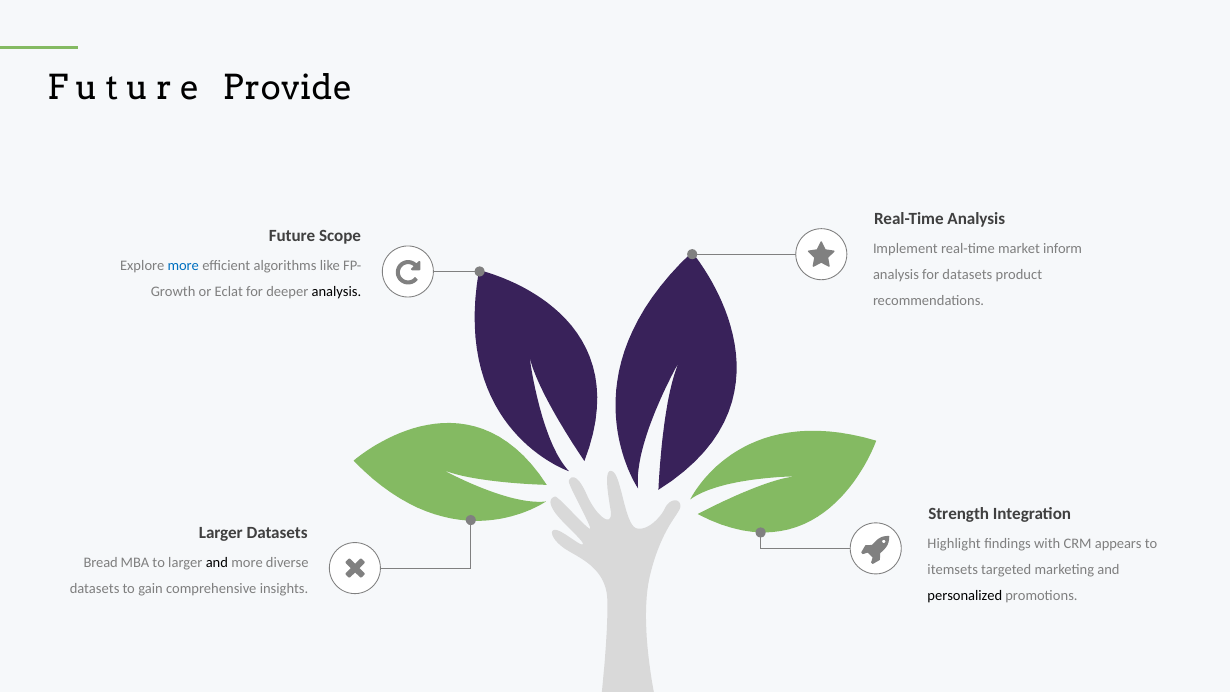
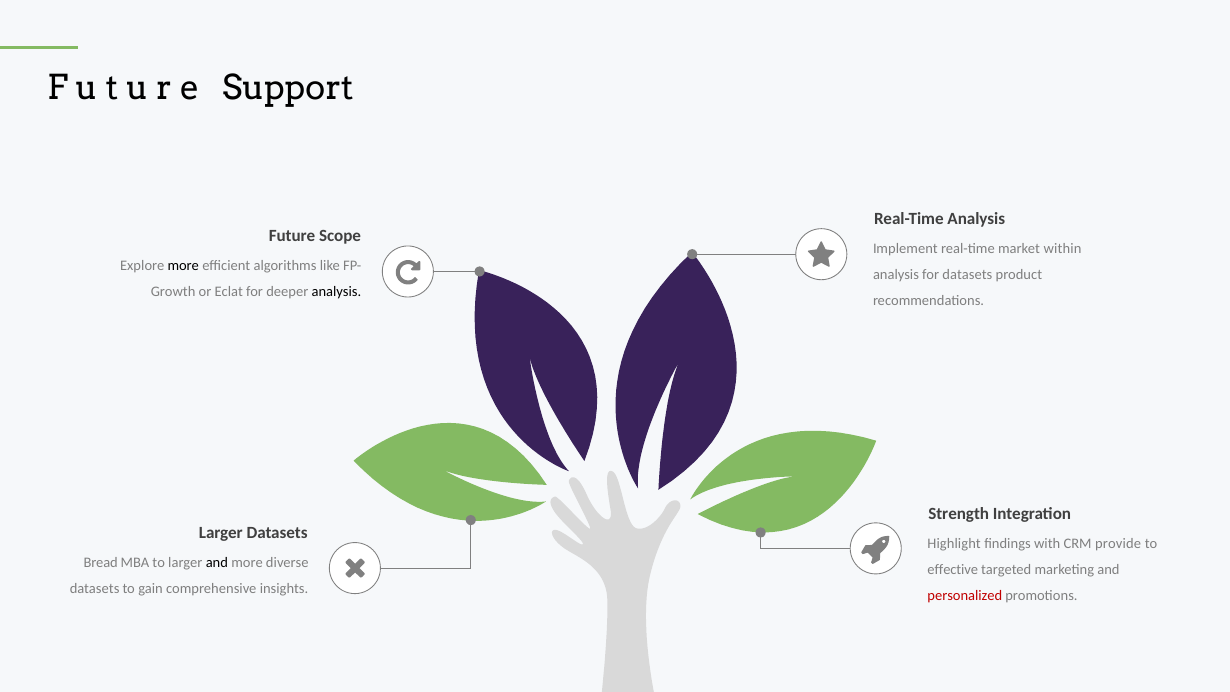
Provide: Provide -> Support
inform: inform -> within
more at (183, 265) colour: blue -> black
appears: appears -> provide
itemsets: itemsets -> effective
personalized colour: black -> red
